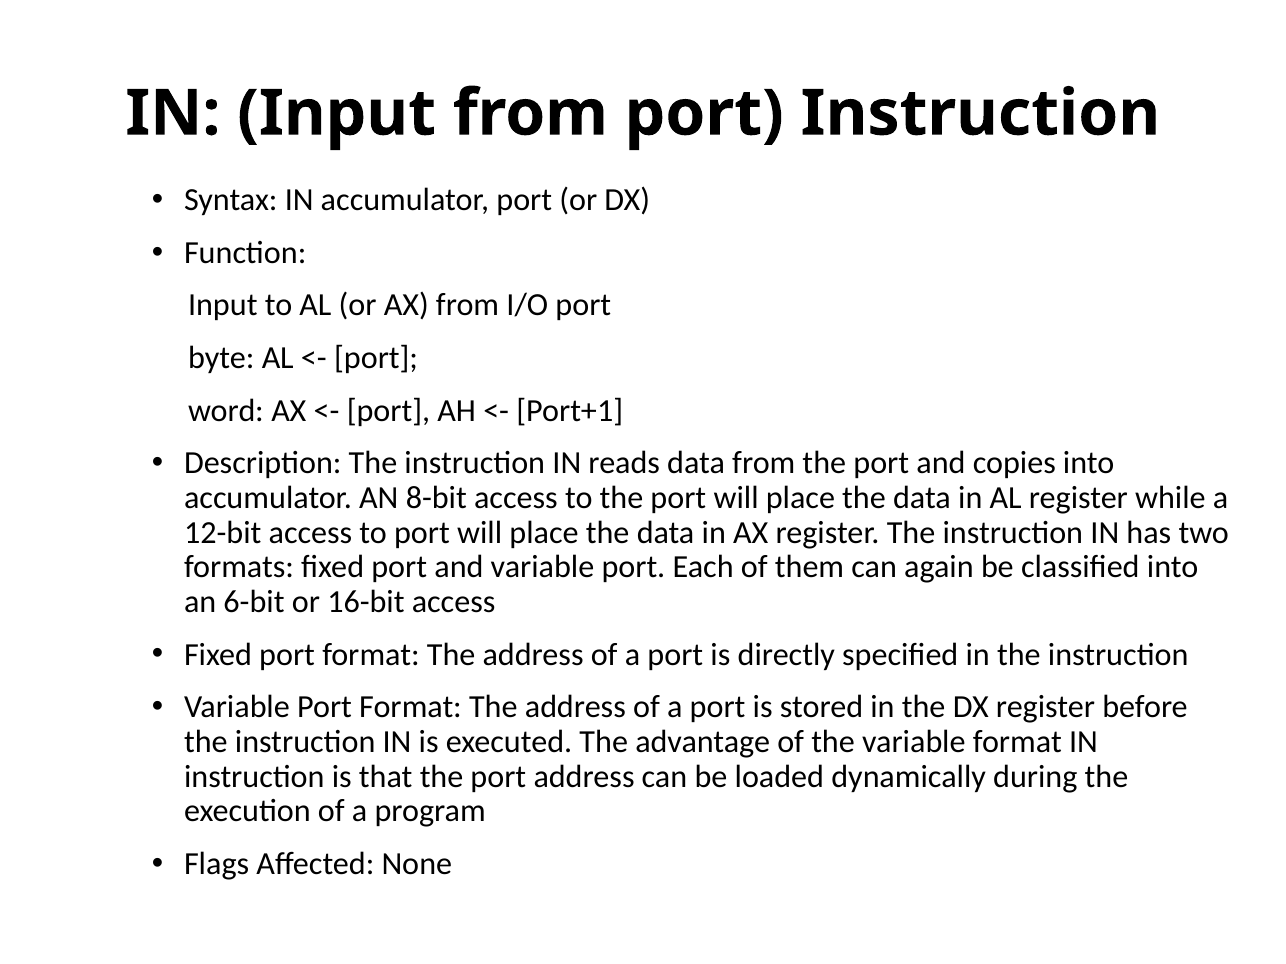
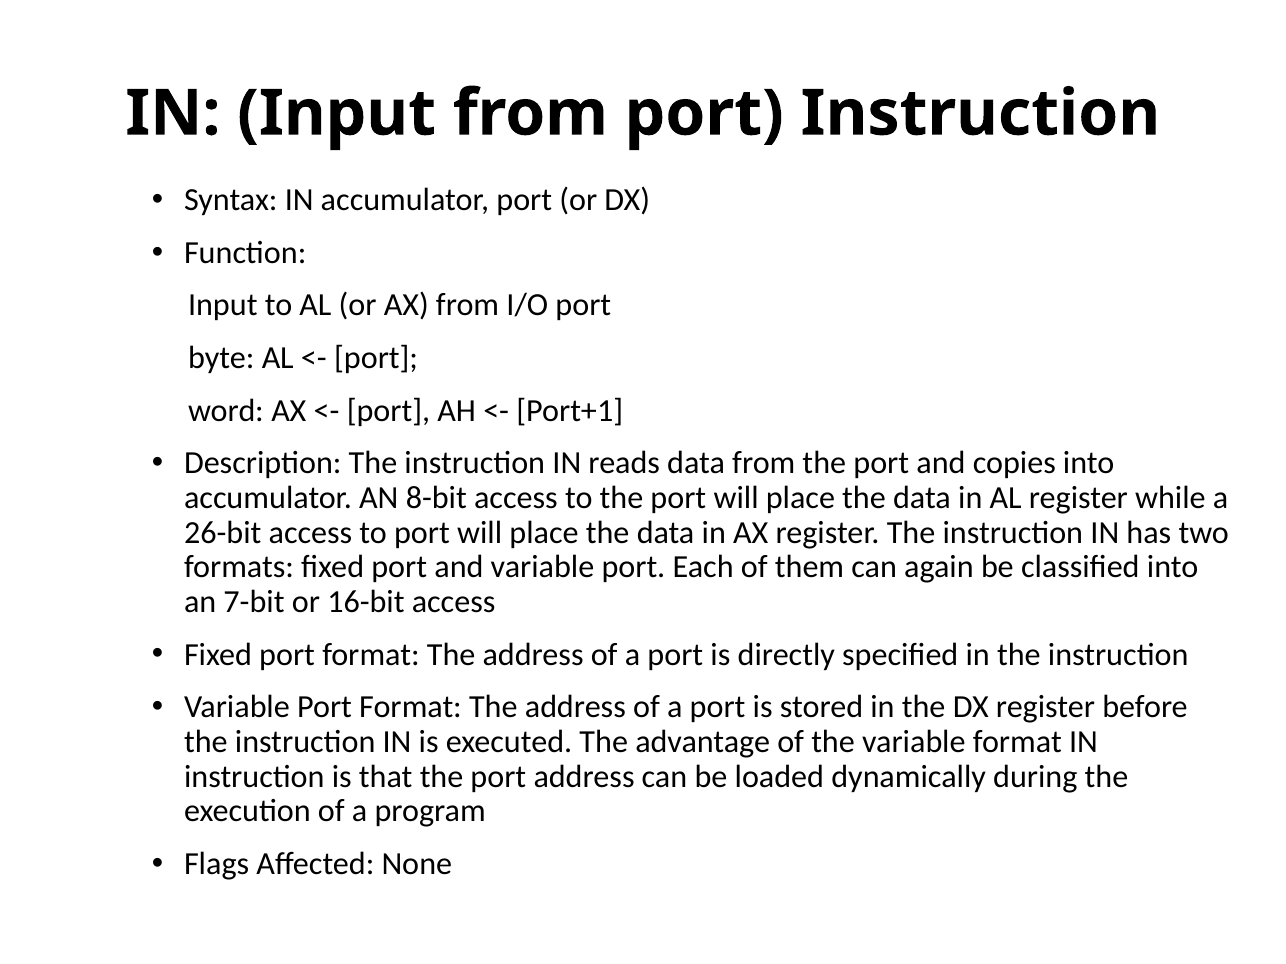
12-bit: 12-bit -> 26-bit
6-bit: 6-bit -> 7-bit
